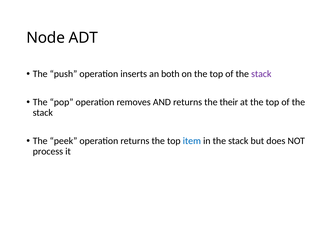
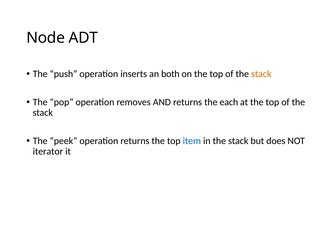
stack at (261, 74) colour: purple -> orange
their: their -> each
process: process -> iterator
